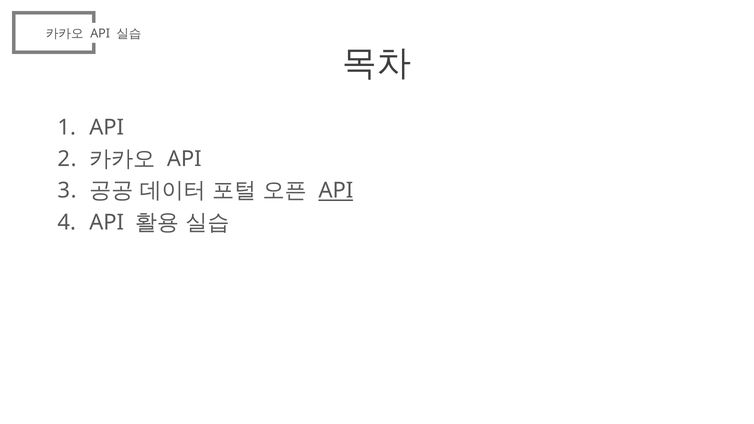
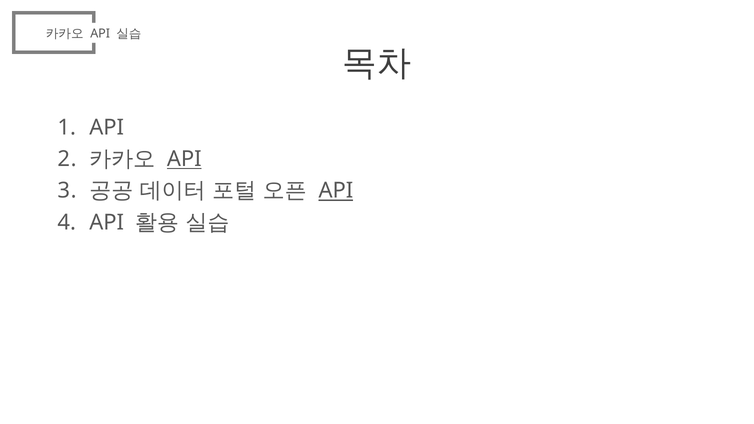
API at (184, 159) underline: none -> present
